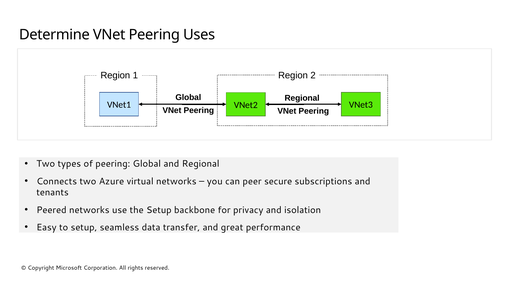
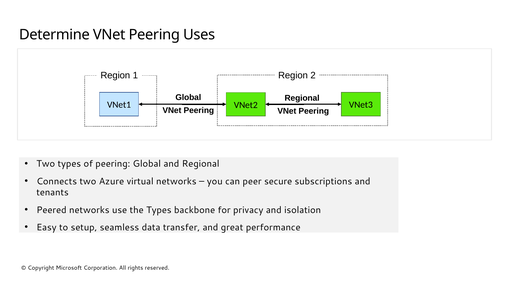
the Setup: Setup -> Types
